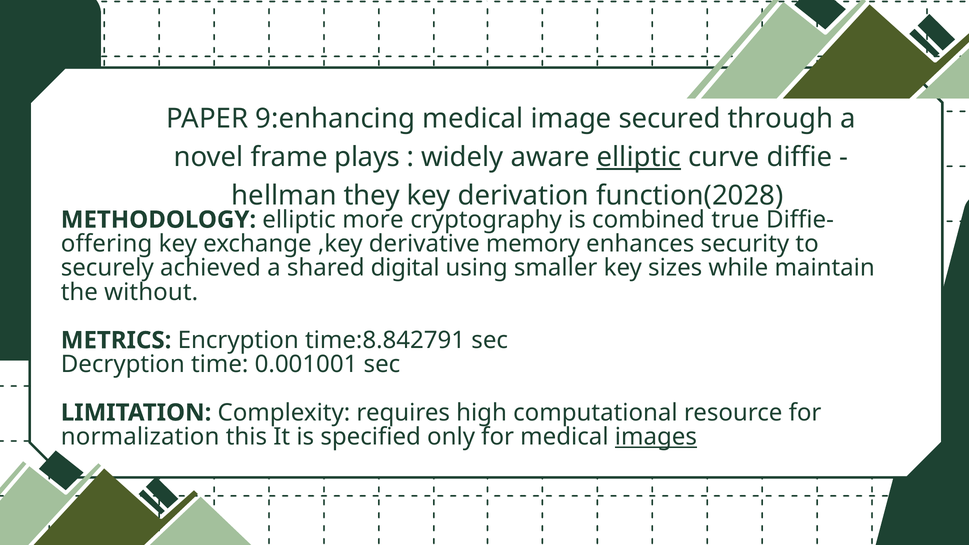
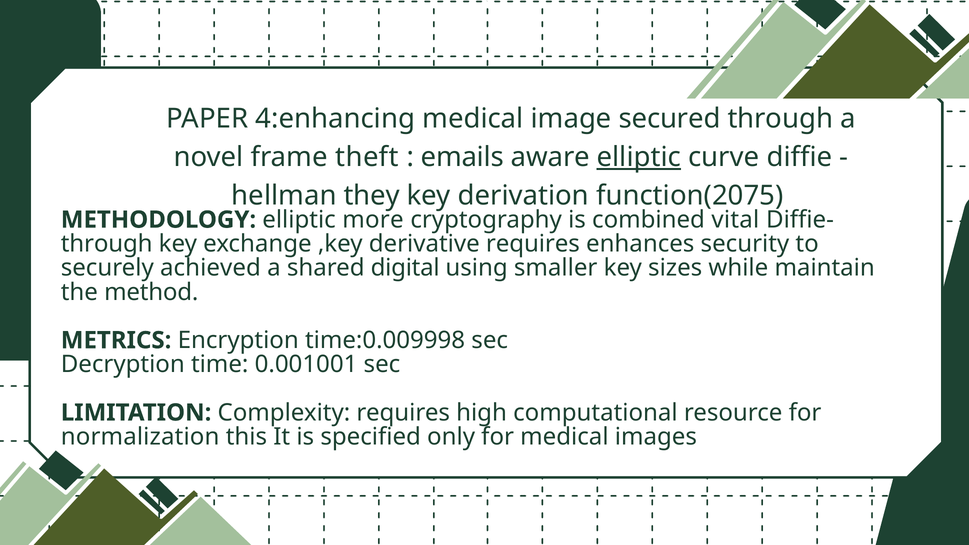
9:enhancing: 9:enhancing -> 4:enhancing
plays: plays -> theft
widely: widely -> emails
function(2028: function(2028 -> function(2075
true: true -> vital
offering at (107, 244): offering -> through
derivative memory: memory -> requires
without: without -> method
time:8.842791: time:8.842791 -> time:0.009998
images underline: present -> none
